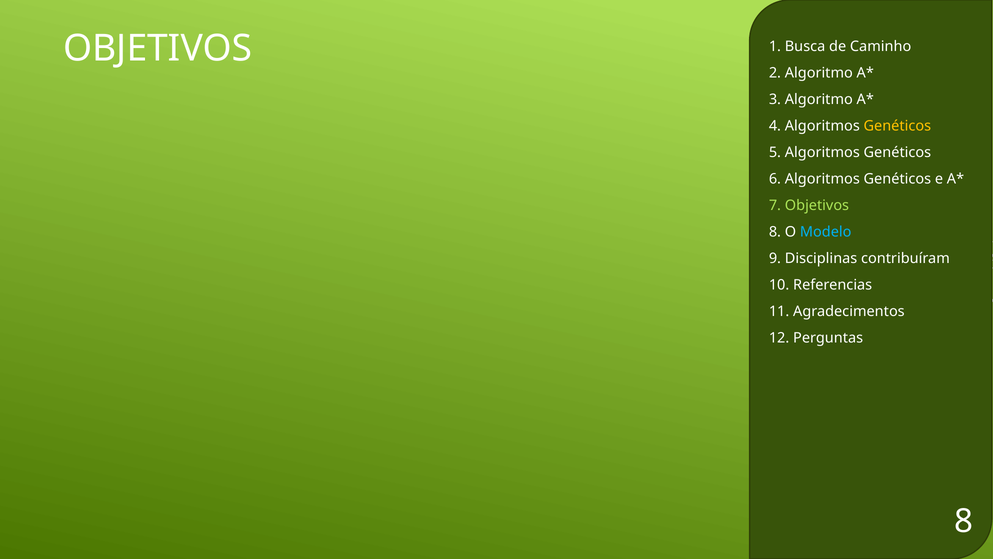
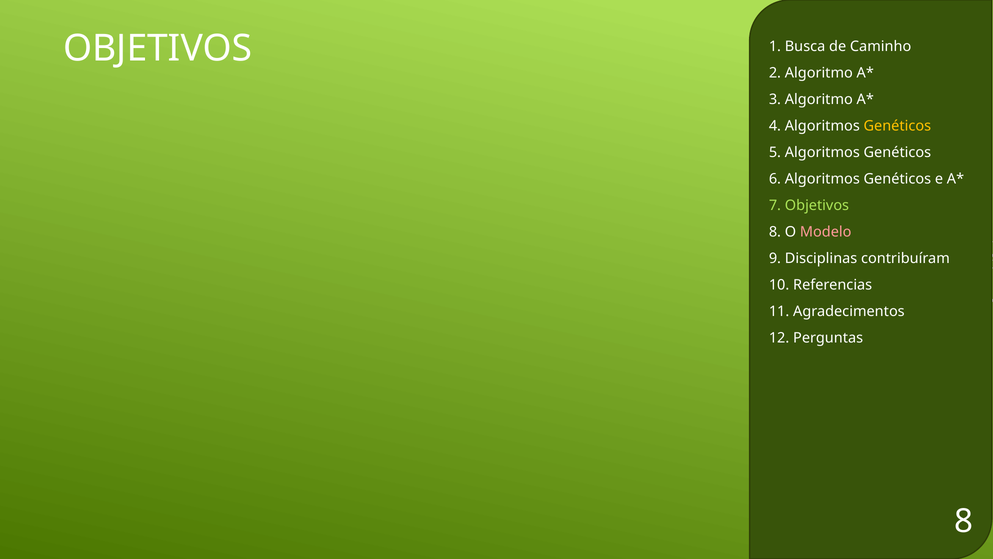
Modelo colour: light blue -> pink
